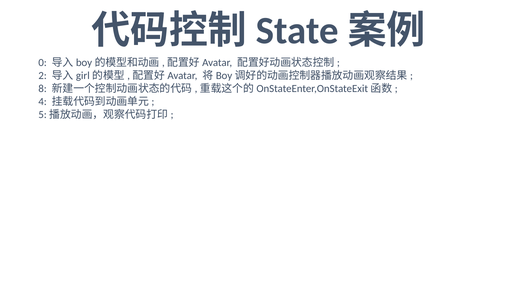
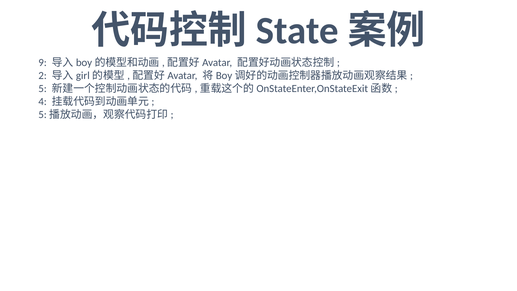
0: 0 -> 9
8: 8 -> 5
